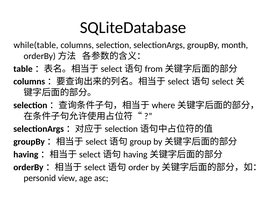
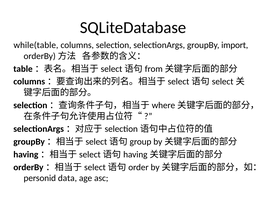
month: month -> import
view: view -> data
